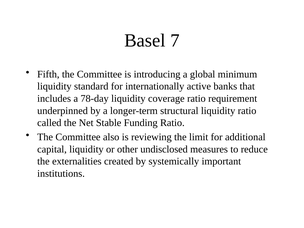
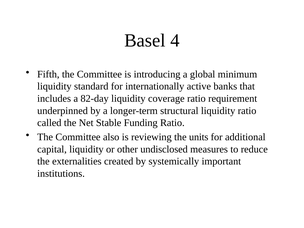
7: 7 -> 4
78-day: 78-day -> 82-day
limit: limit -> units
